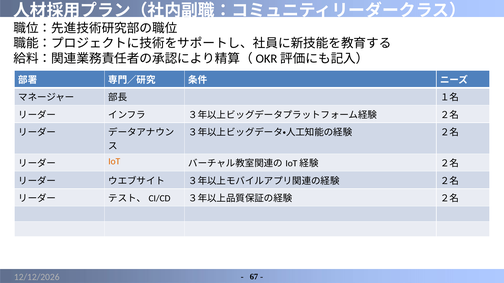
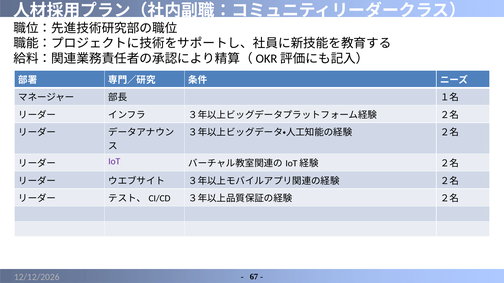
IoT colour: orange -> purple
